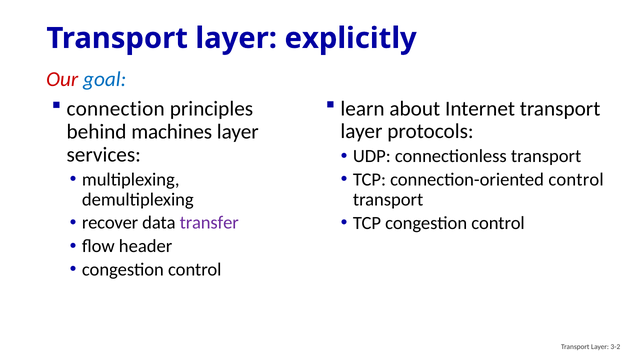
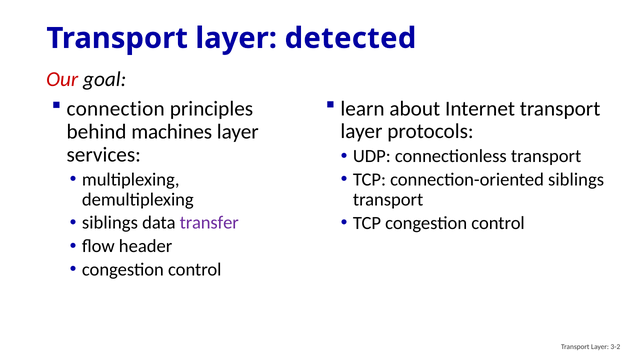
explicitly: explicitly -> detected
goal colour: blue -> black
connection-oriented control: control -> siblings
recover at (110, 223): recover -> siblings
